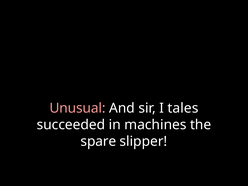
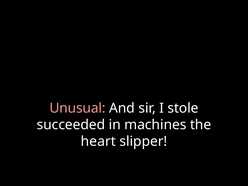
tales: tales -> stole
spare: spare -> heart
